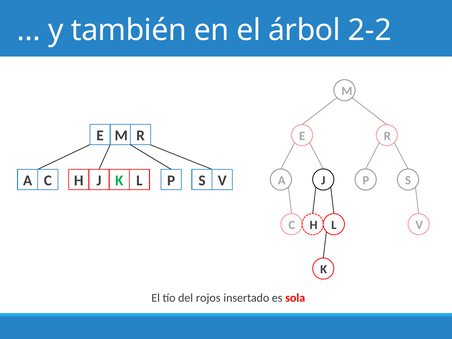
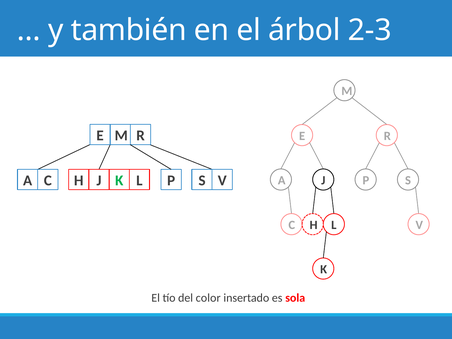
2-2: 2-2 -> 2-3
rojos: rojos -> color
